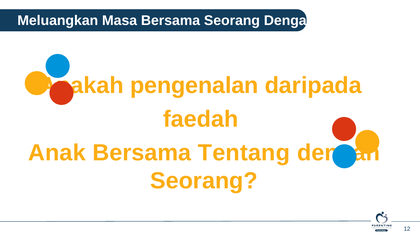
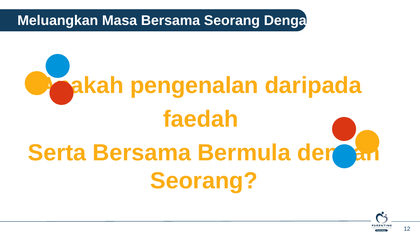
Anak at (57, 153): Anak -> Serta
Tentang: Tentang -> Bermula
